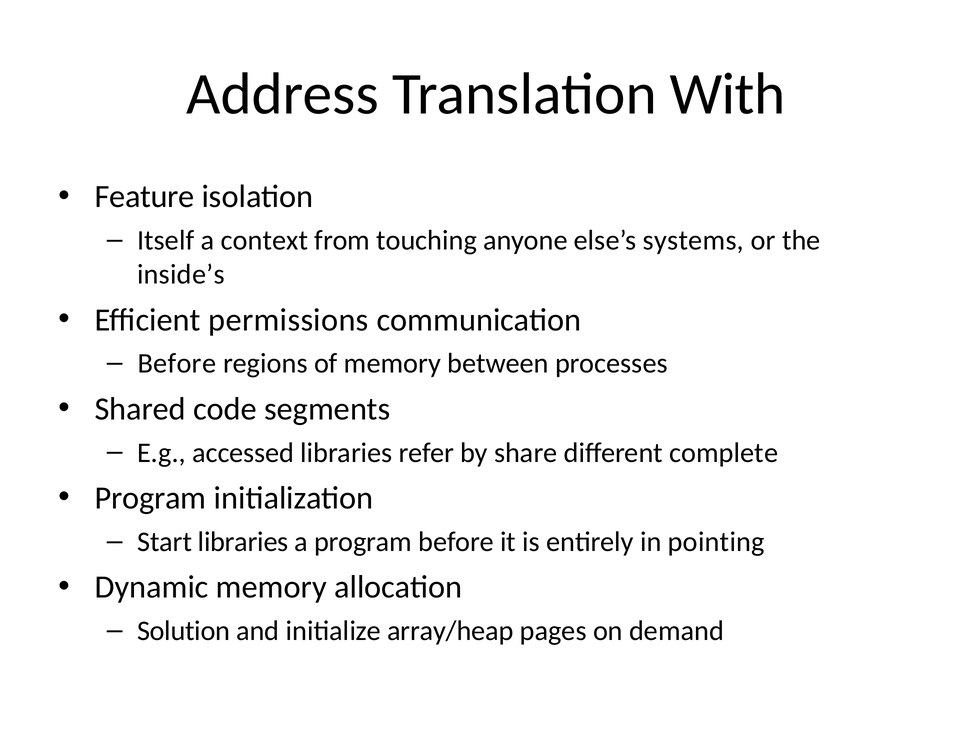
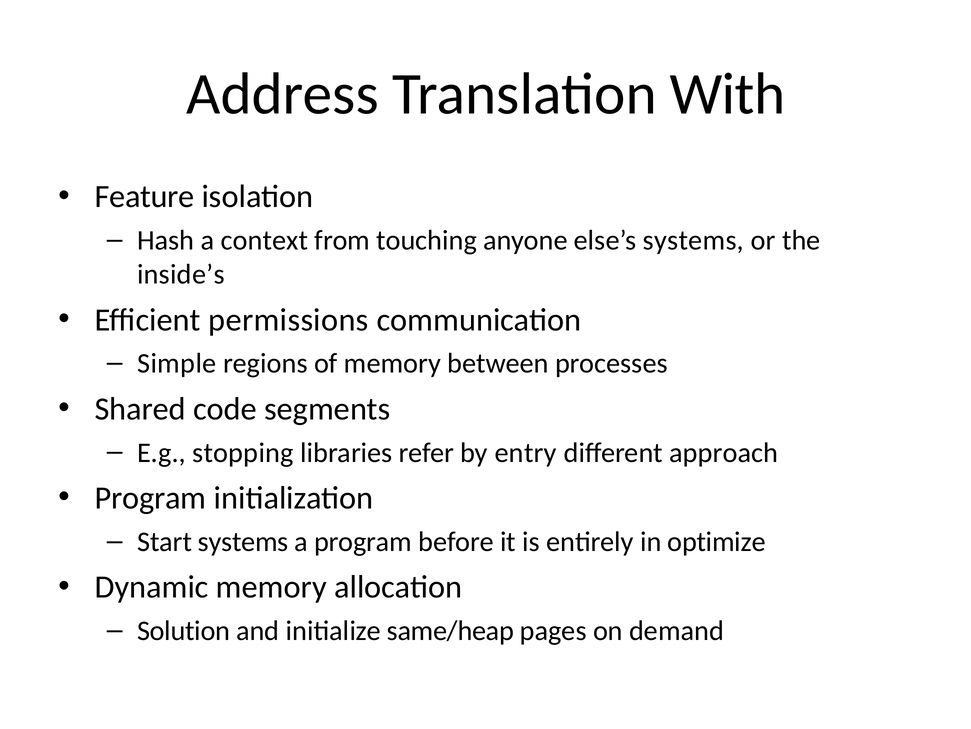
Itself: Itself -> Hash
Before at (177, 363): Before -> Simple
accessed: accessed -> stopping
share: share -> entry
complete: complete -> approach
Start libraries: libraries -> systems
pointing: pointing -> optimize
array/heap: array/heap -> same/heap
